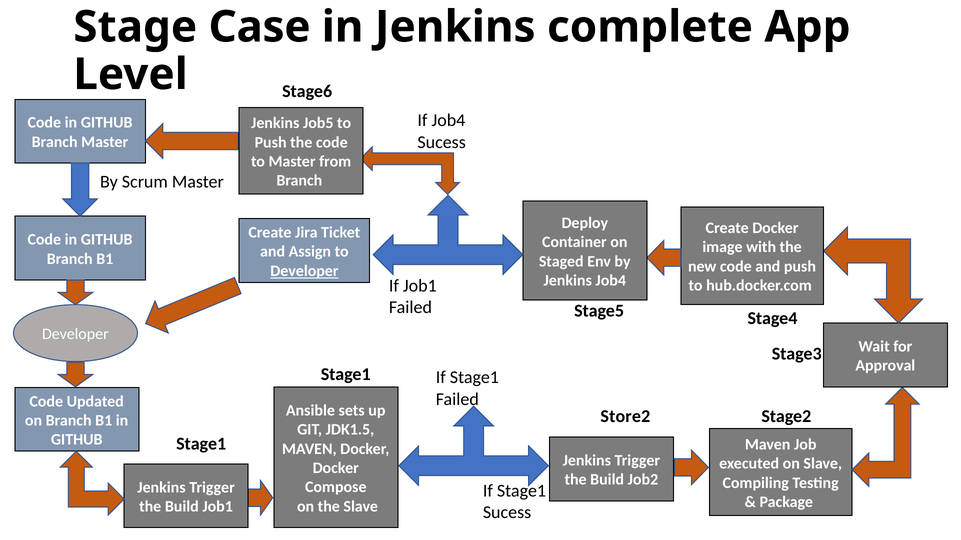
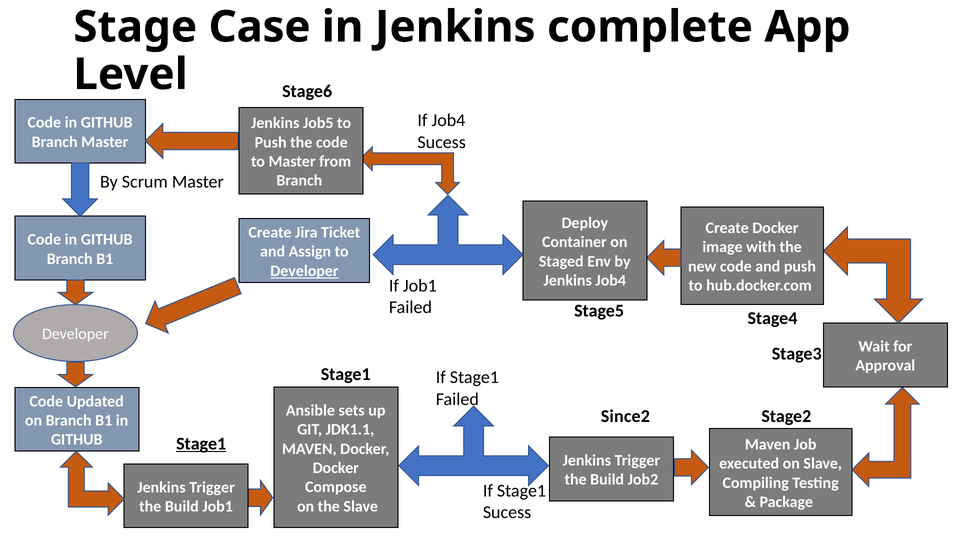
Store2: Store2 -> Since2
JDK1.5: JDK1.5 -> JDK1.1
Stage1 at (201, 444) underline: none -> present
